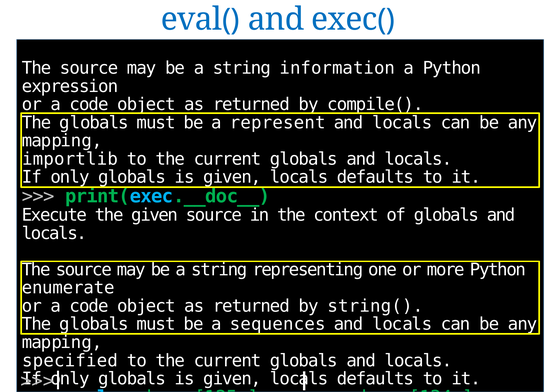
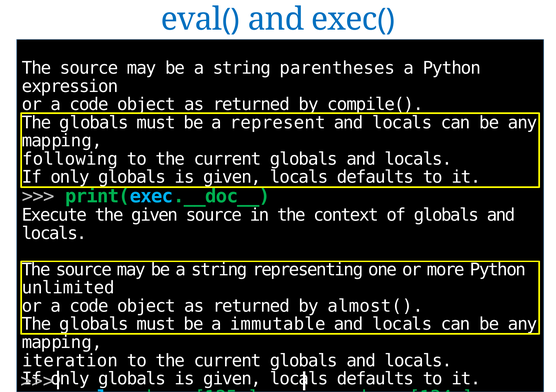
information: information -> parentheses
importlib: importlib -> following
enumerate: enumerate -> unlimited
string(: string( -> almost(
sequences: sequences -> immutable
specified: specified -> iteration
